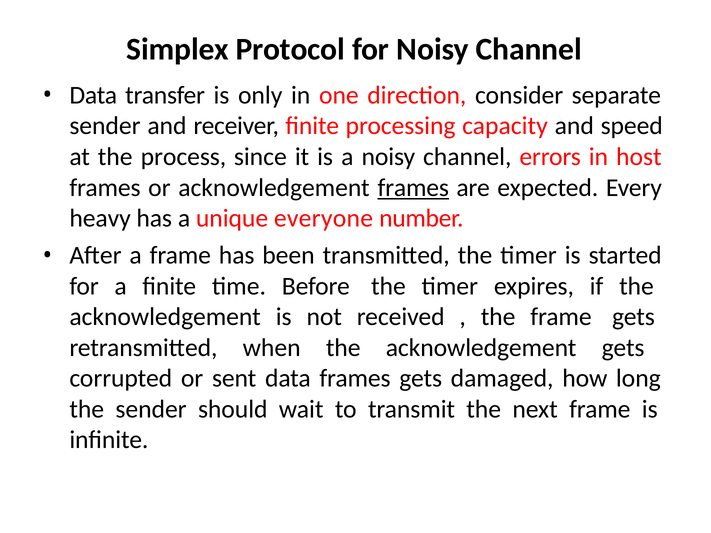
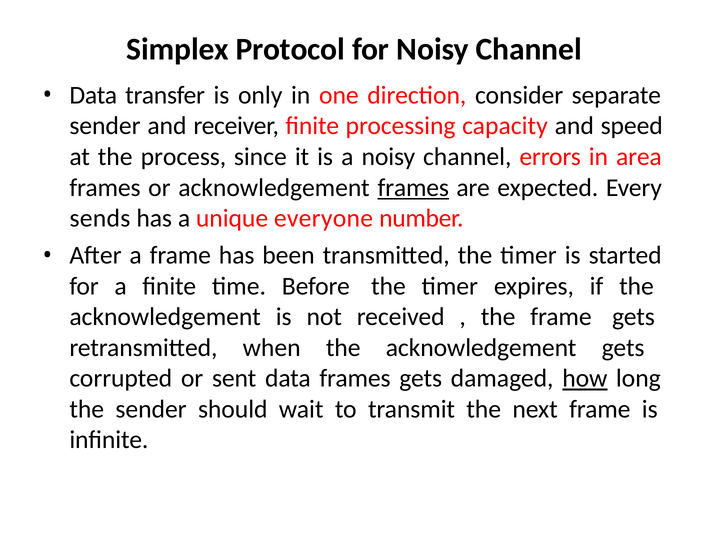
host: host -> area
heavy: heavy -> sends
how underline: none -> present
